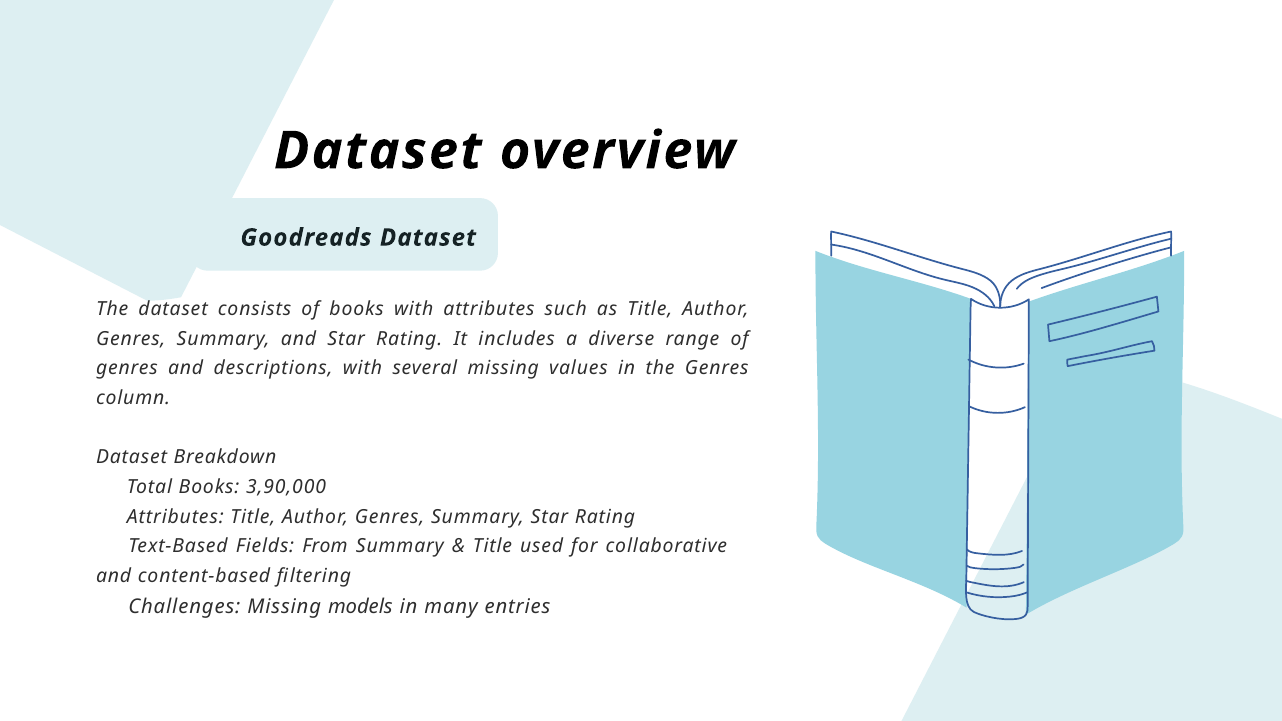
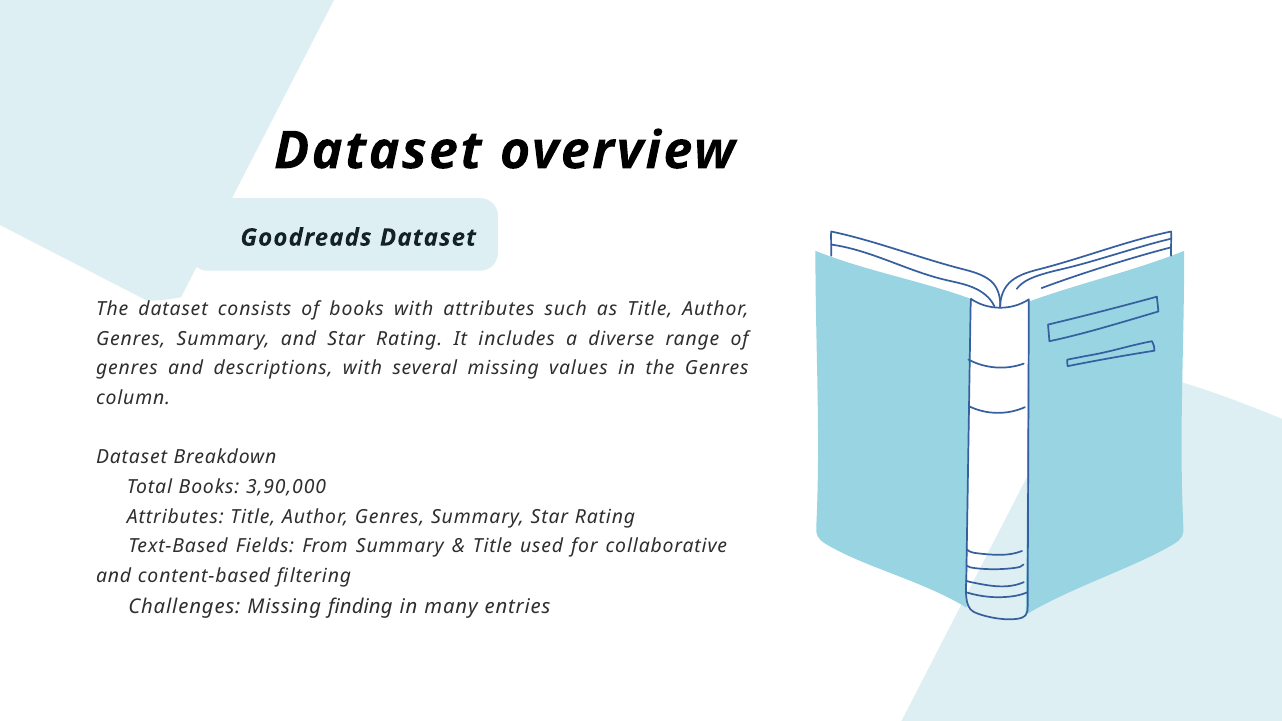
models: models -> finding
